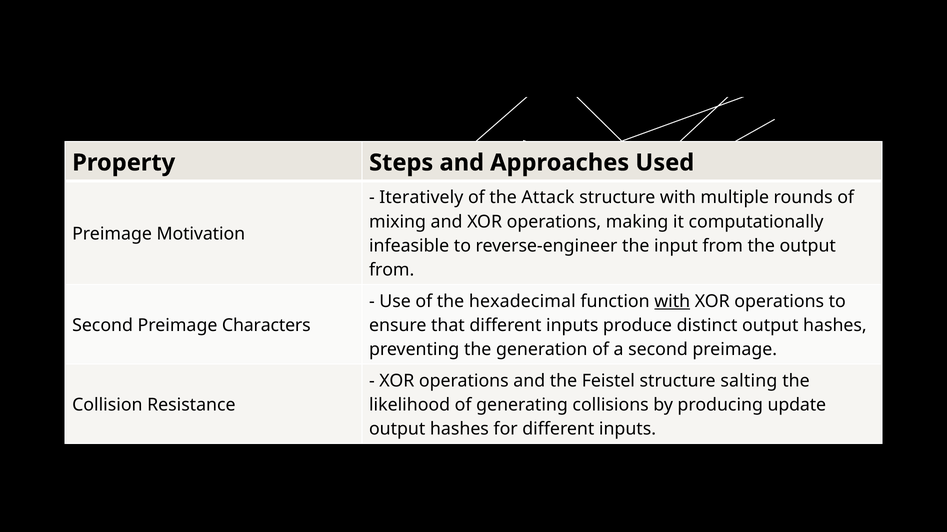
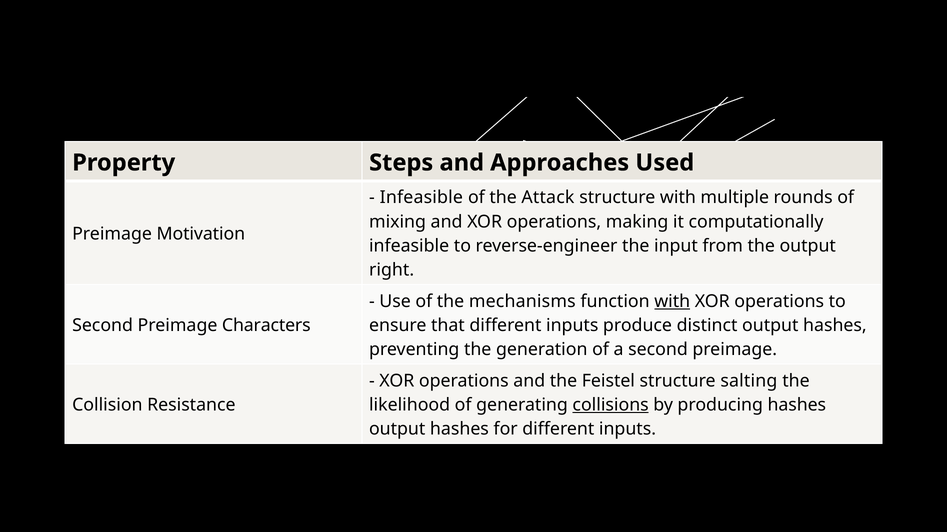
Iteratively at (421, 198): Iteratively -> Infeasible
from at (392, 270): from -> right
hexadecimal: hexadecimal -> mechanisms
collisions underline: none -> present
producing update: update -> hashes
